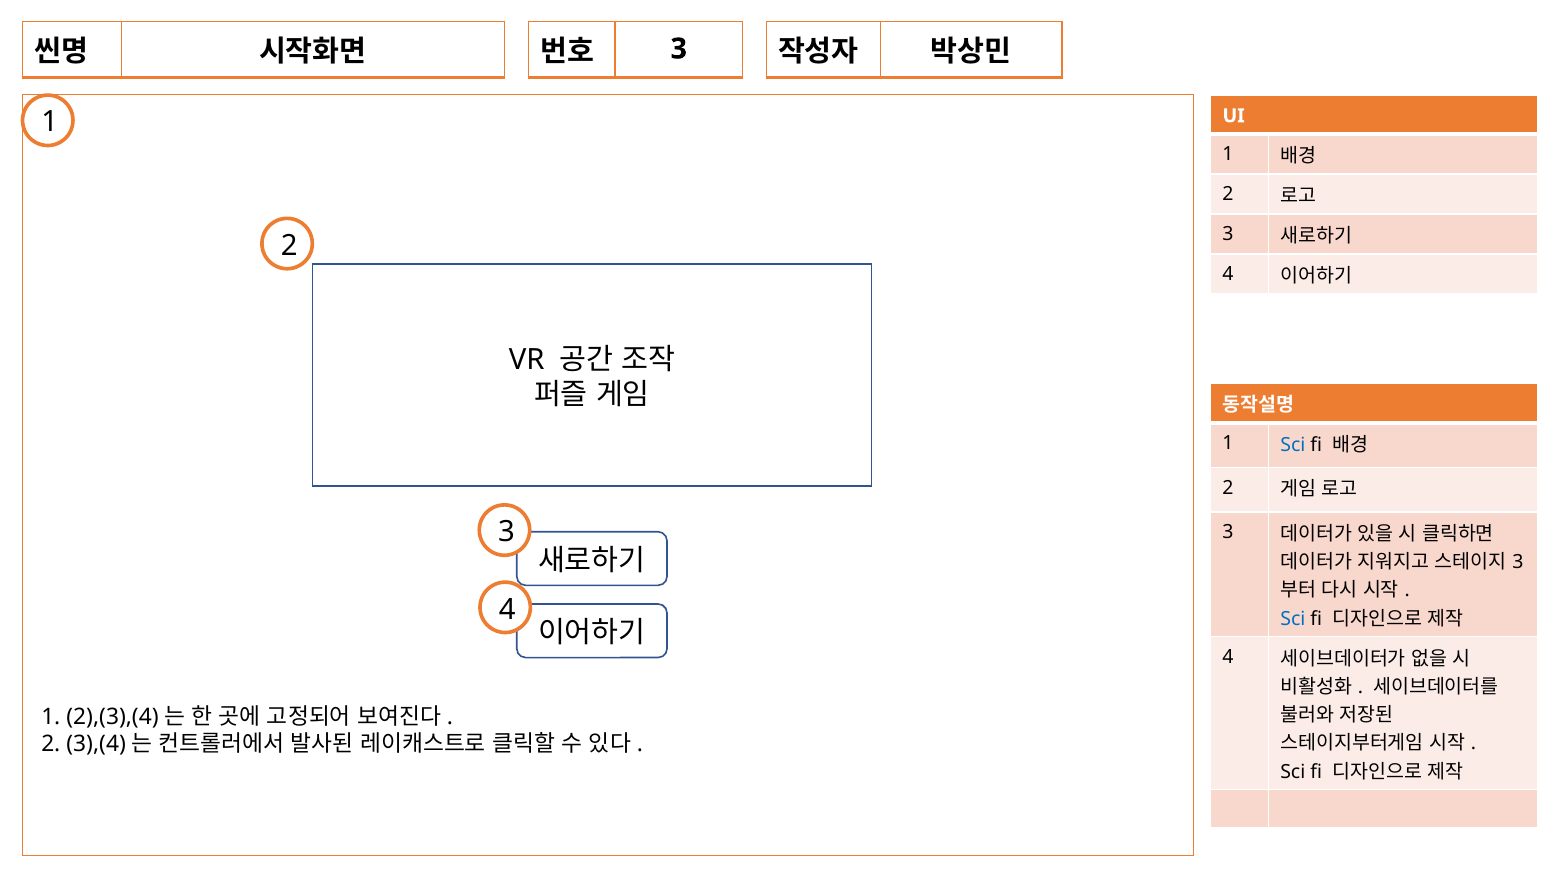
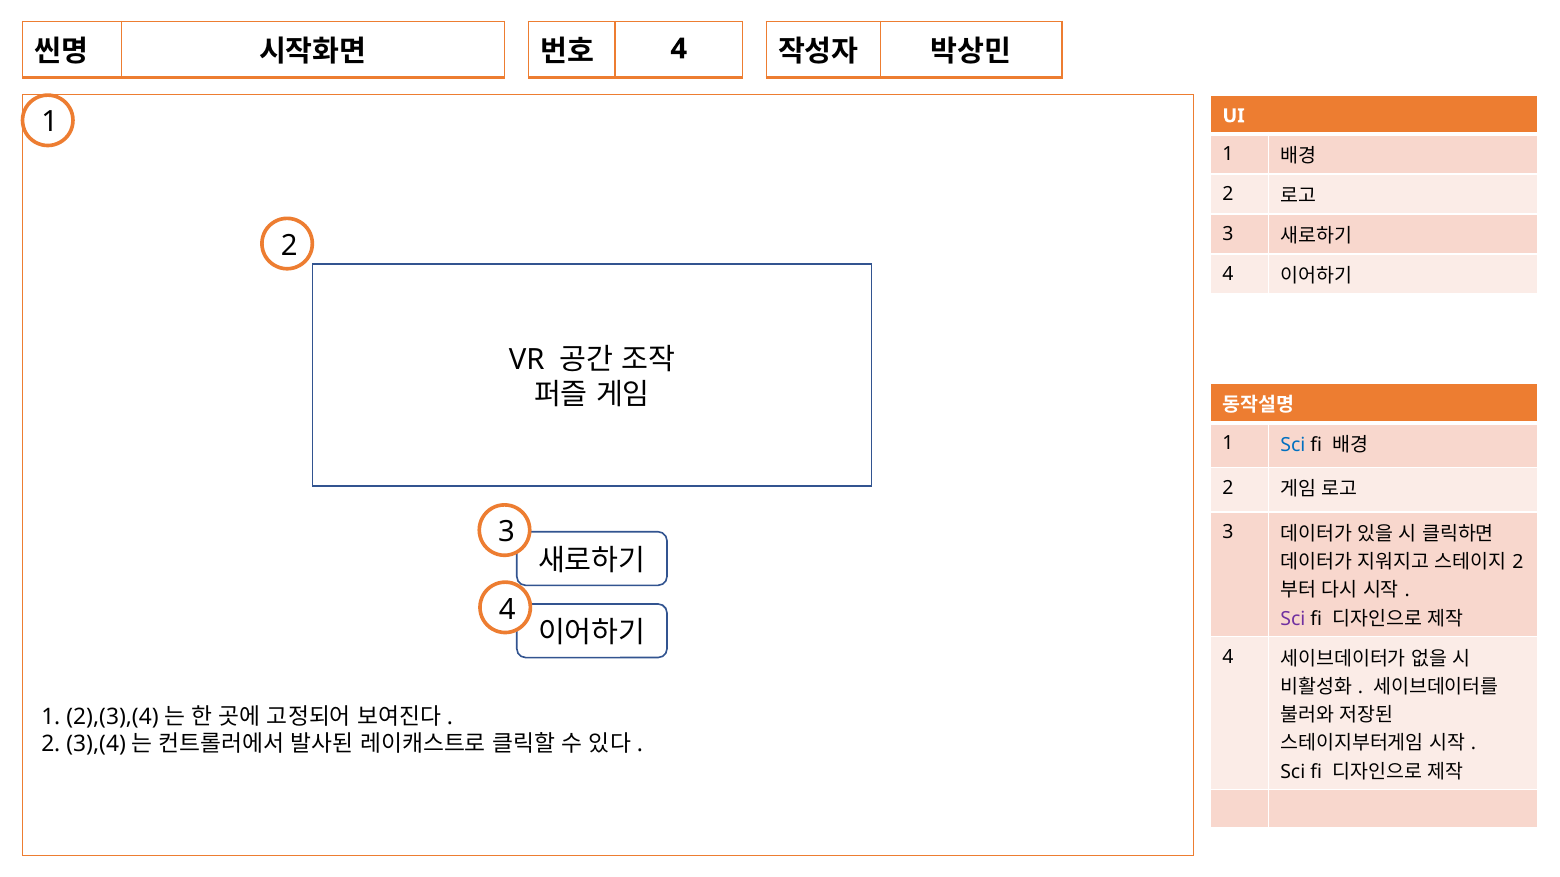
3 at (679, 49): 3 -> 4
3 at (1518, 563): 3 -> 2
Sci at (1293, 619) colour: blue -> purple
